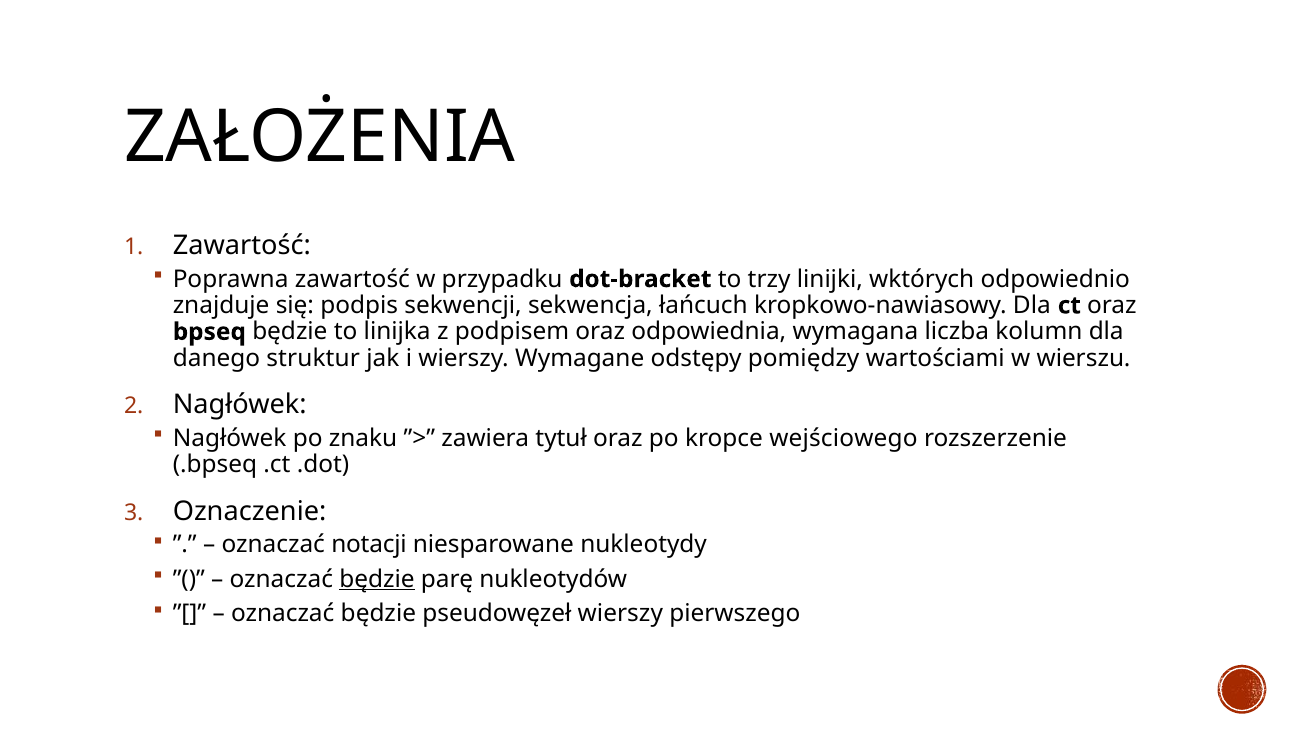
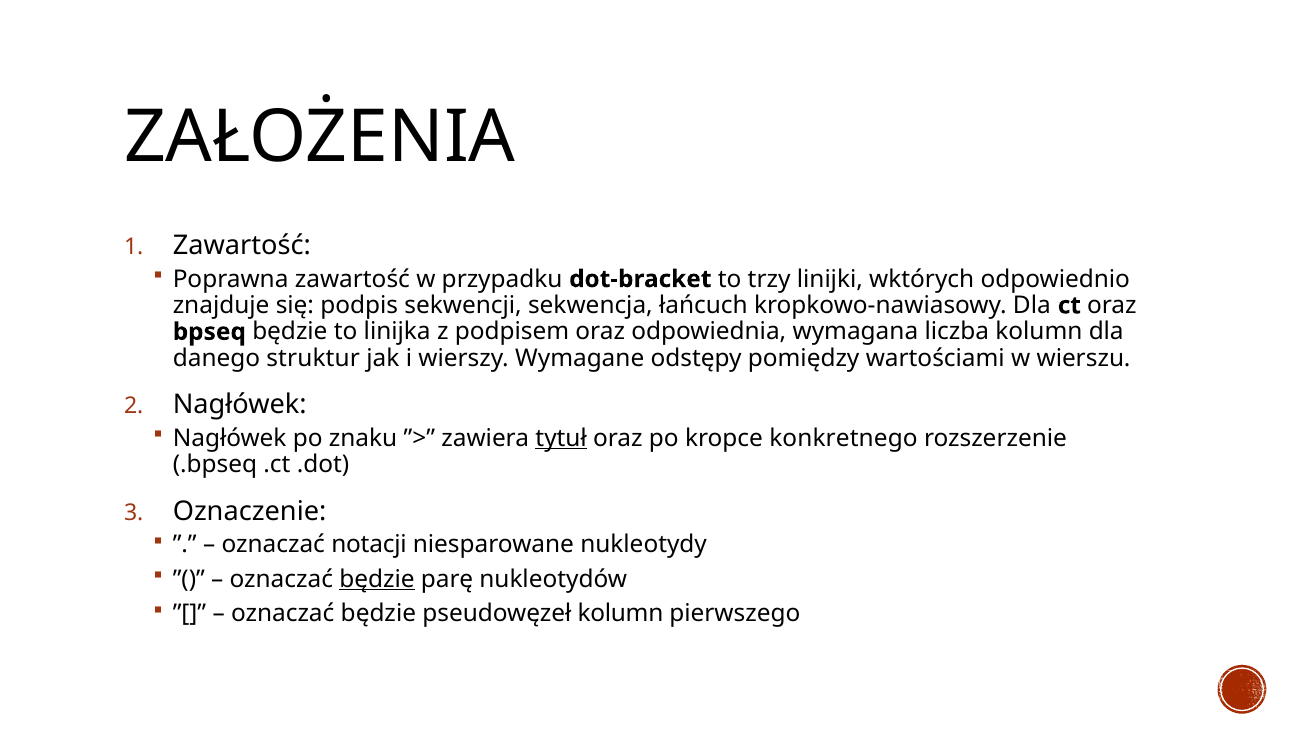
tytuł underline: none -> present
wejściowego: wejściowego -> konkretnego
pseudowęzeł wierszy: wierszy -> kolumn
